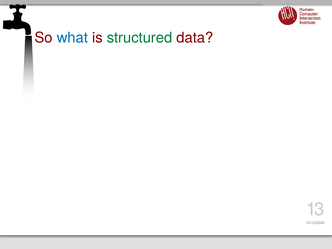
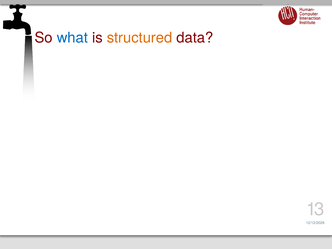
structured colour: green -> orange
